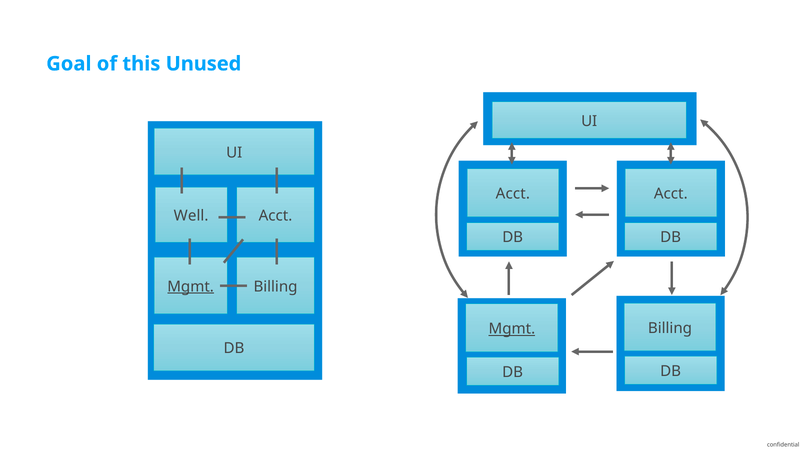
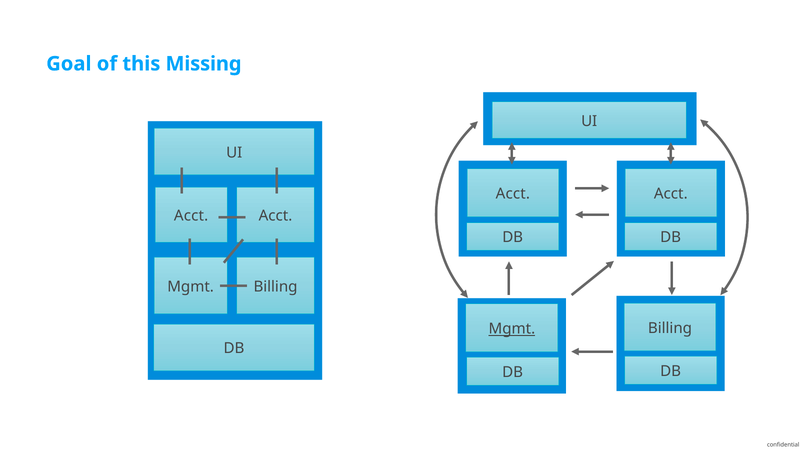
Unused: Unused -> Missing
Well at (191, 216): Well -> Acct
Mgmt at (191, 287) underline: present -> none
